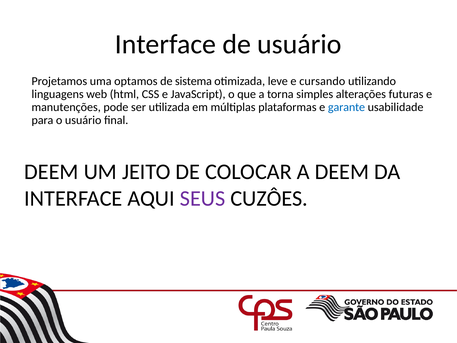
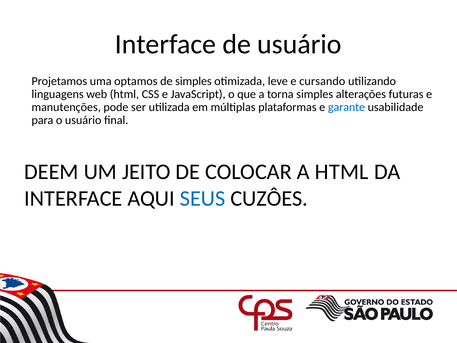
de sistema: sistema -> simples
A DEEM: DEEM -> HTML
SEUS colour: purple -> blue
